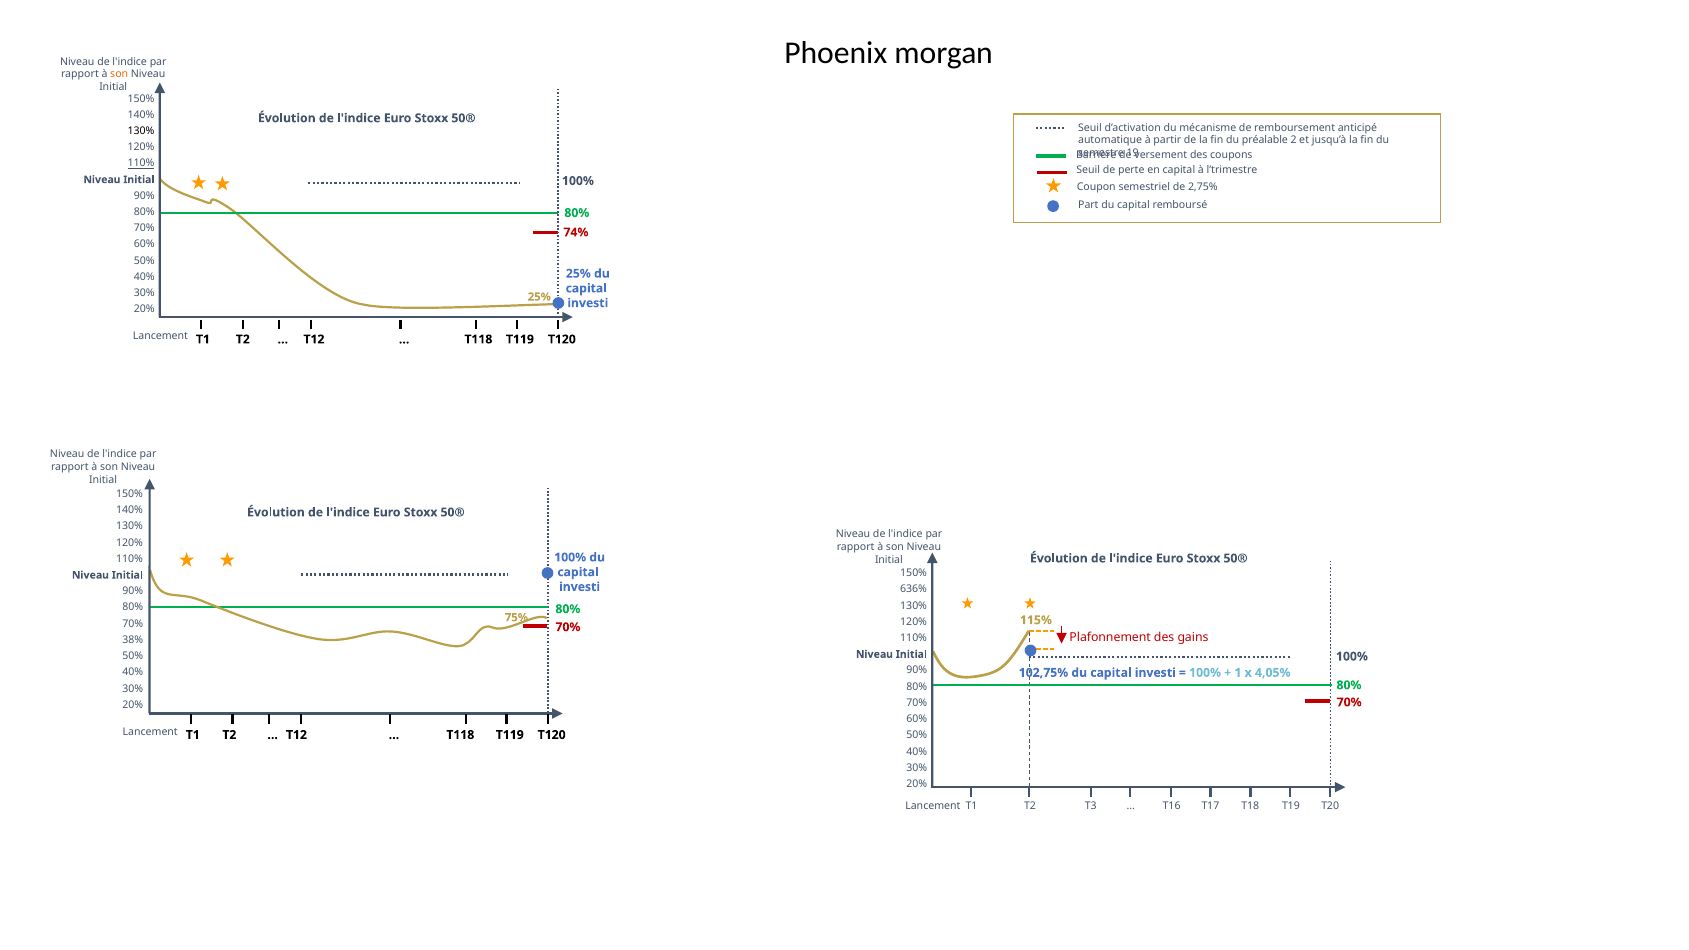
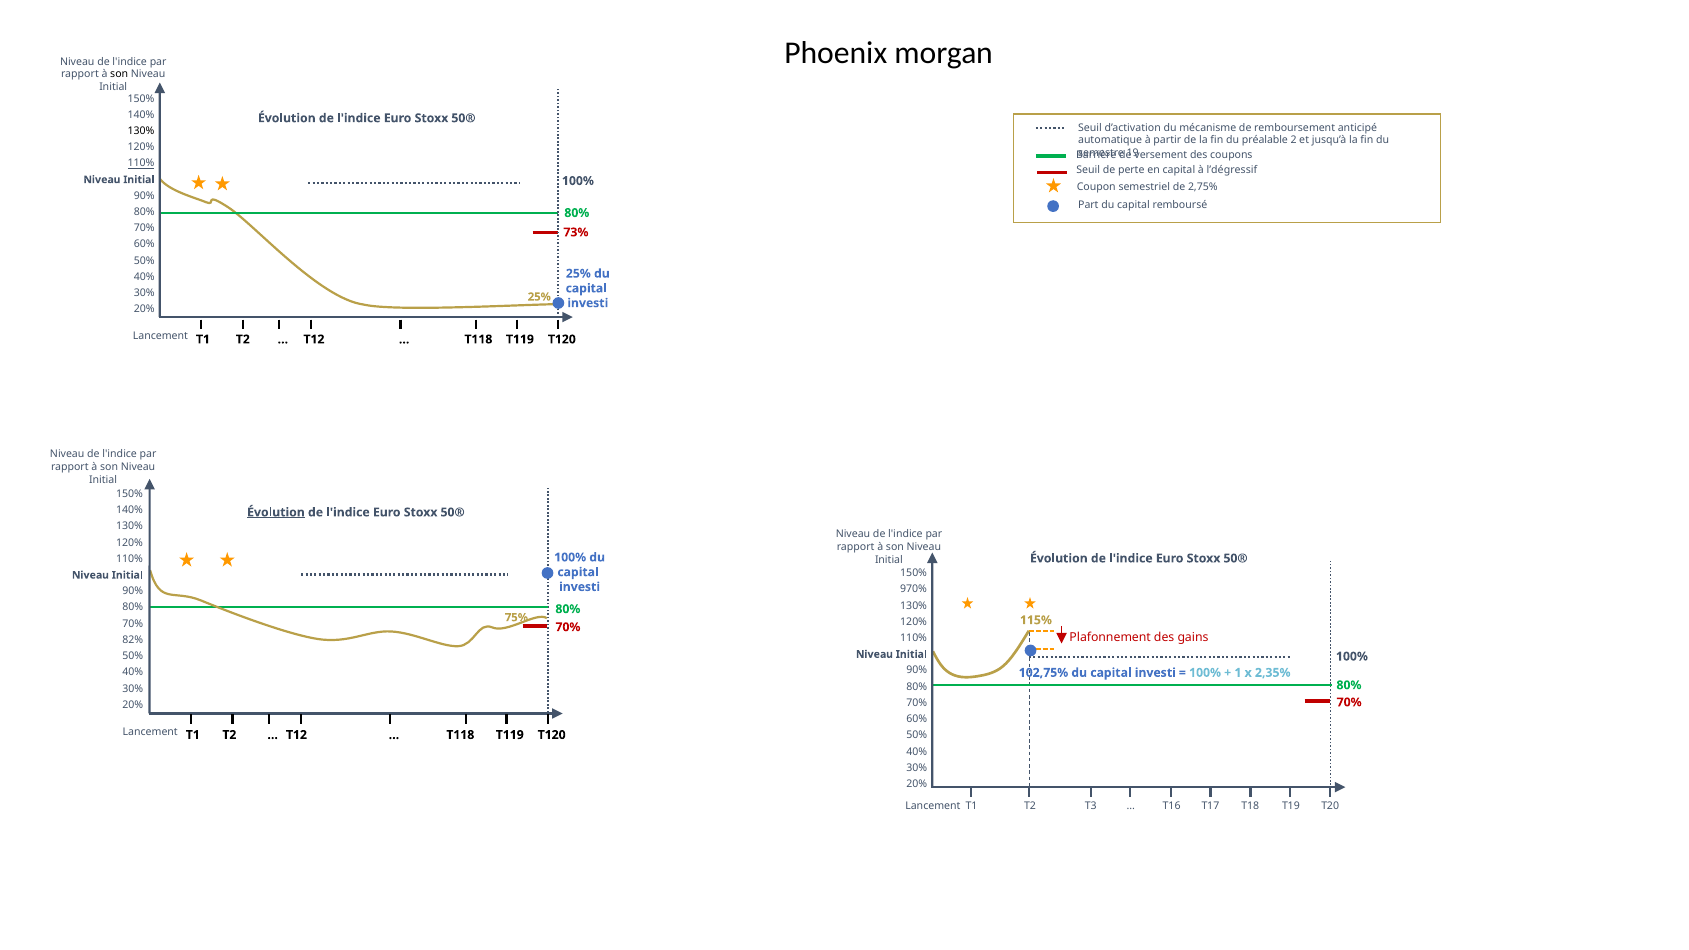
son at (119, 74) colour: orange -> black
l’trimestre: l’trimestre -> l’dégressif
74%: 74% -> 73%
Évolution at (276, 512) underline: none -> present
636%: 636% -> 970%
38%: 38% -> 82%
4,05%: 4,05% -> 2,35%
